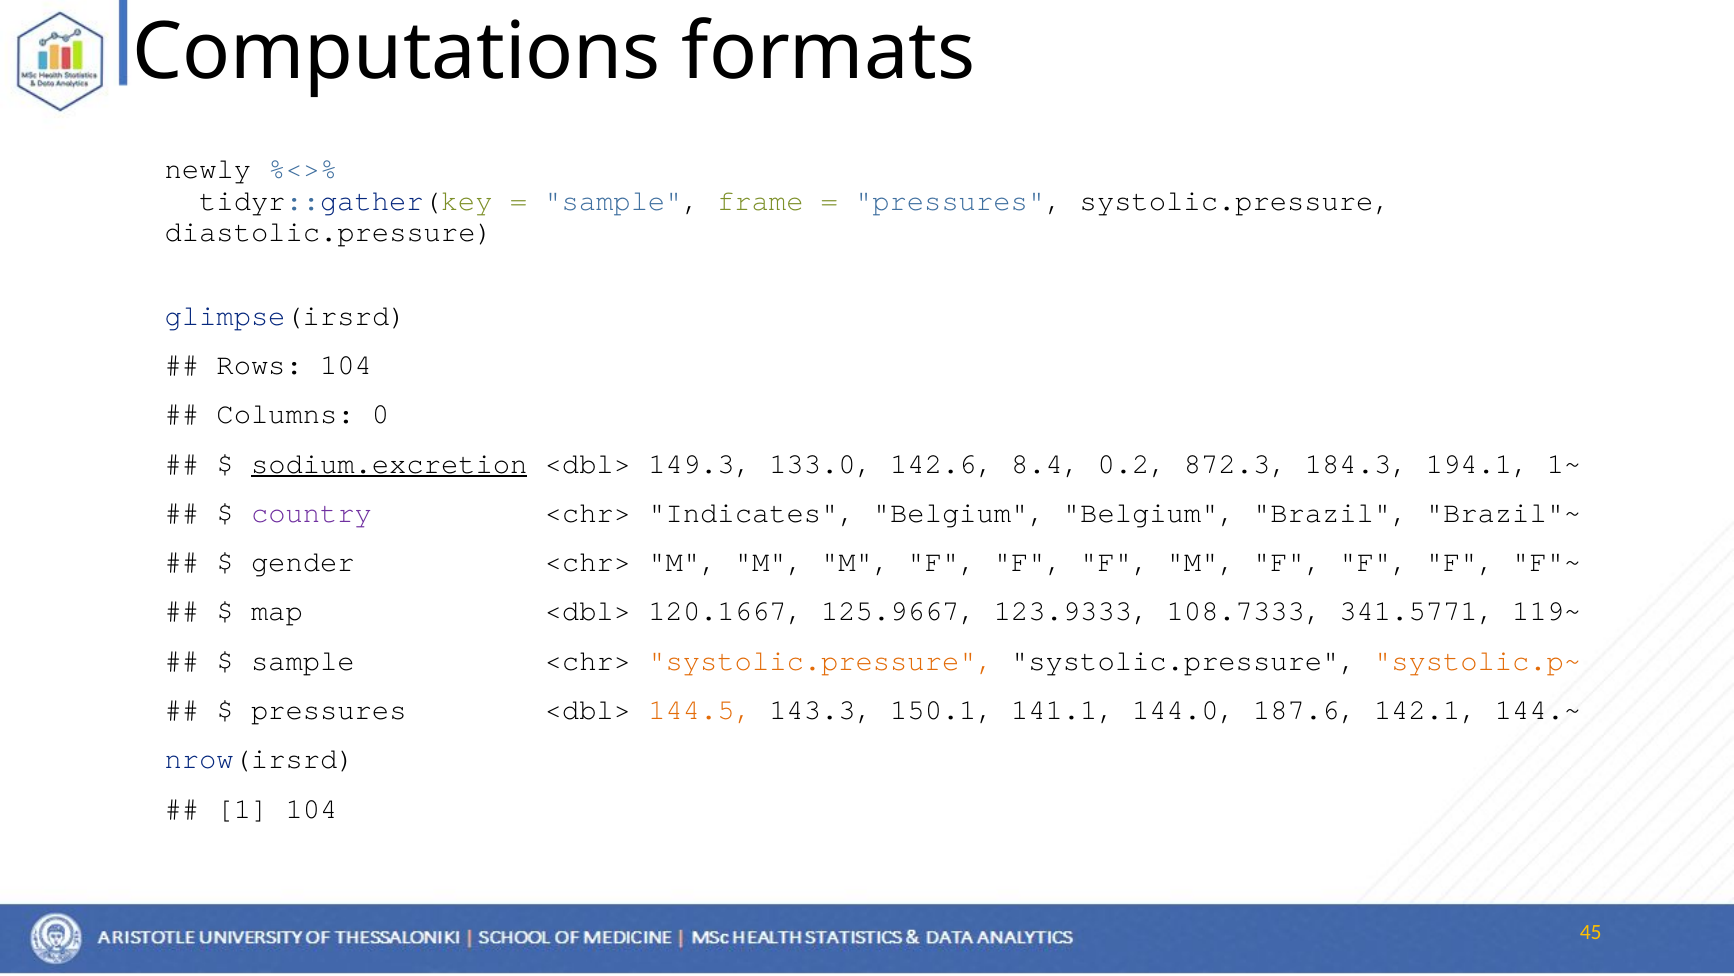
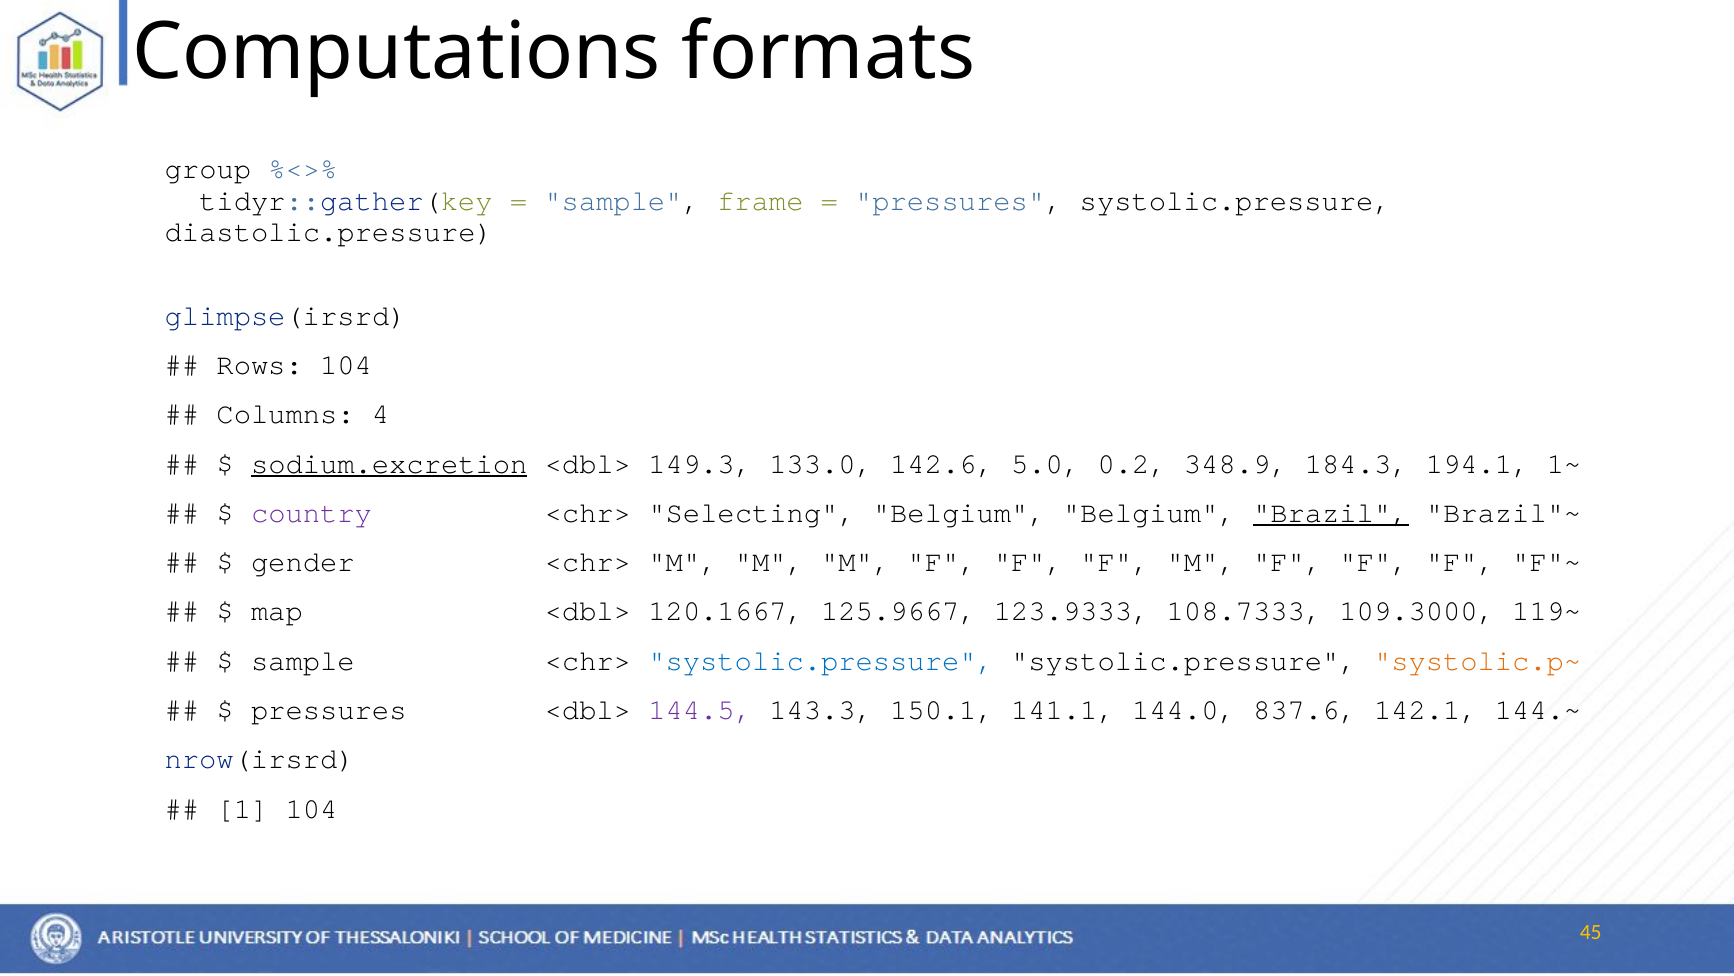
newly: newly -> group
0: 0 -> 4
8.4: 8.4 -> 5.0
872.3: 872.3 -> 348.9
Indicates: Indicates -> Selecting
Brazil underline: none -> present
341.5771: 341.5771 -> 109.3000
systolic.pressure at (821, 660) colour: orange -> blue
144.5 colour: orange -> purple
187.6: 187.6 -> 837.6
